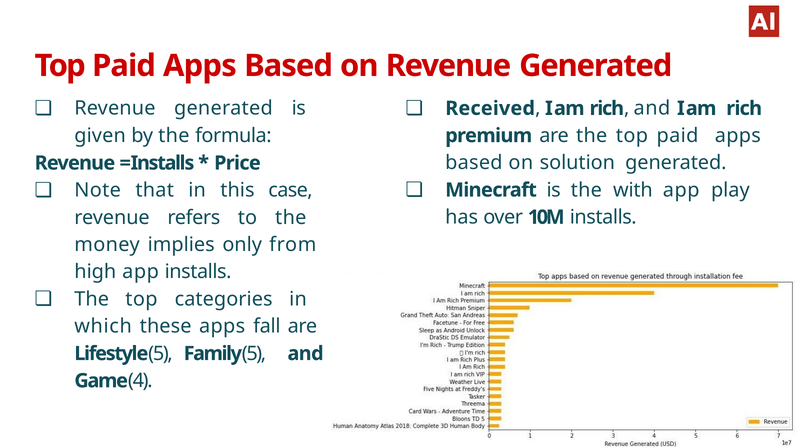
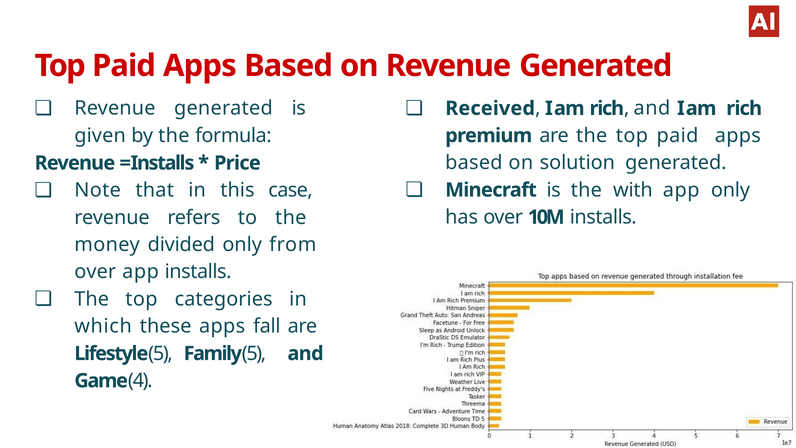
app play: play -> only
implies: implies -> divided
high at (95, 272): high -> over
